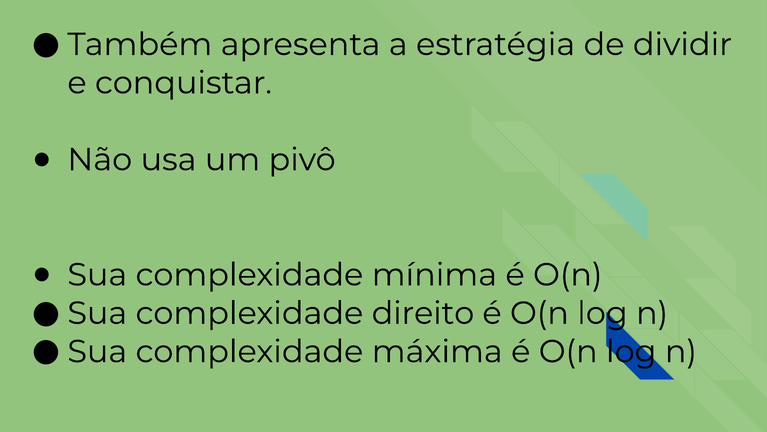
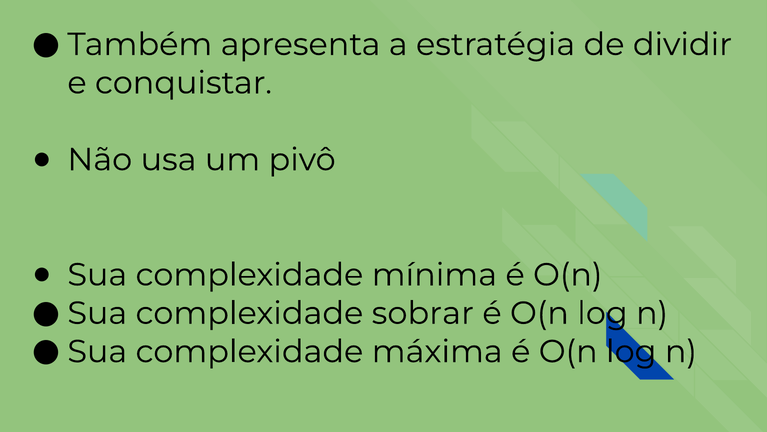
direito: direito -> sobrar
